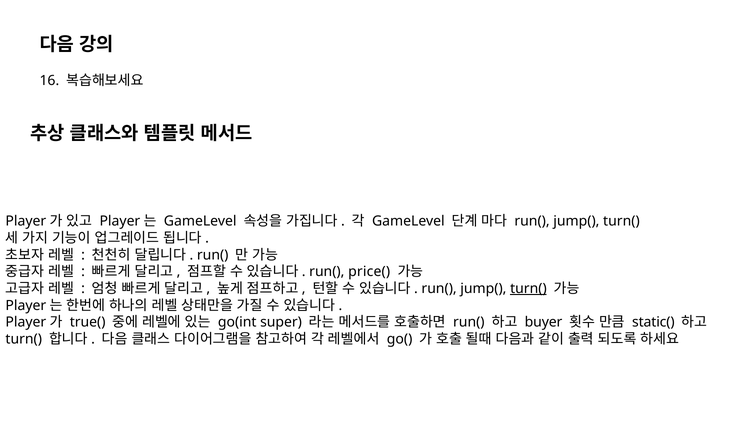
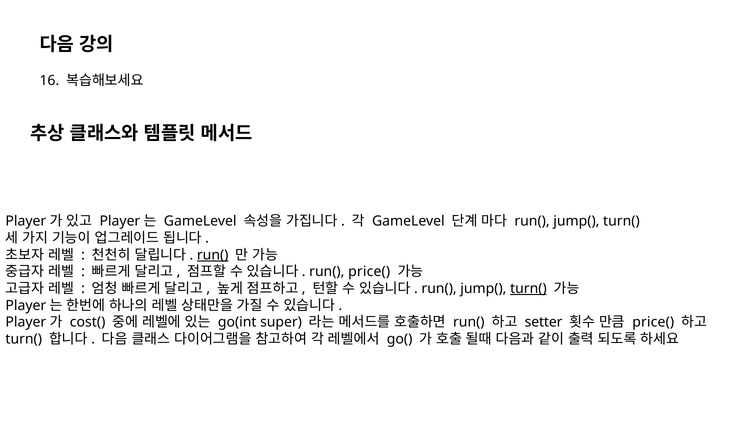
run( at (213, 255) underline: none -> present
true(: true( -> cost(
buyer: buyer -> setter
static( at (653, 322): static( -> price(
